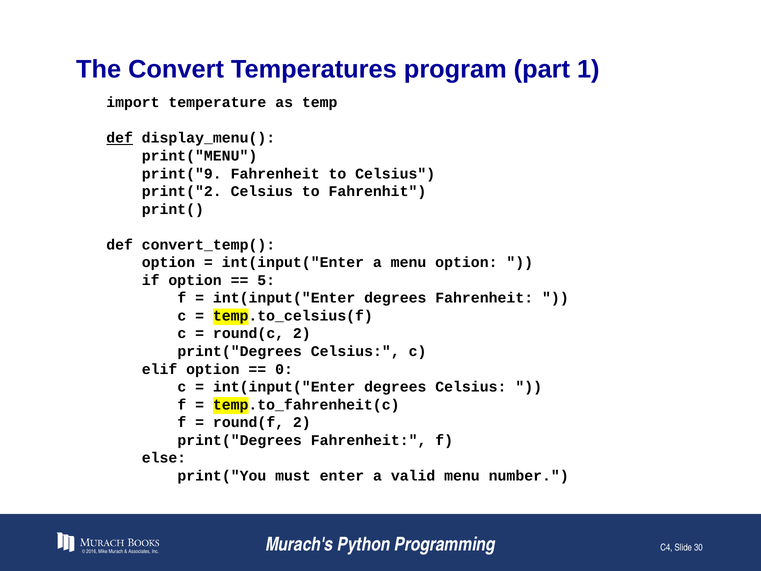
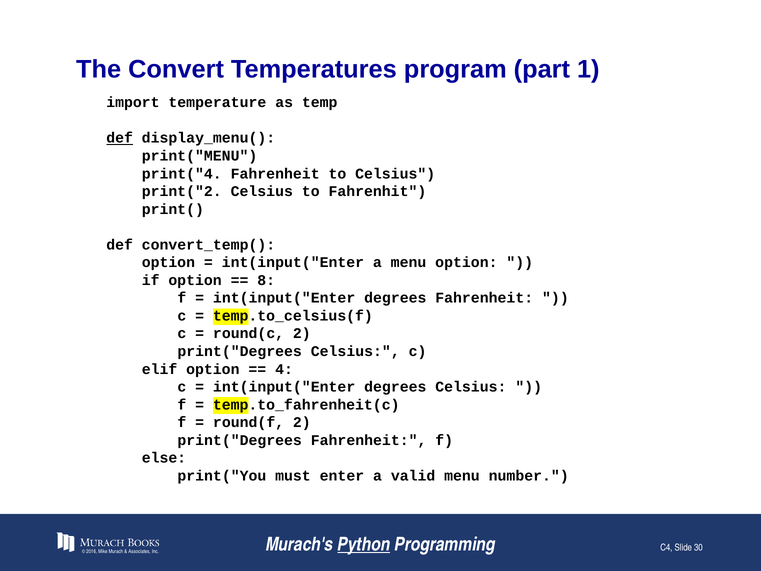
print("9: print("9 -> print("4
5: 5 -> 8
0: 0 -> 4
Python underline: none -> present
